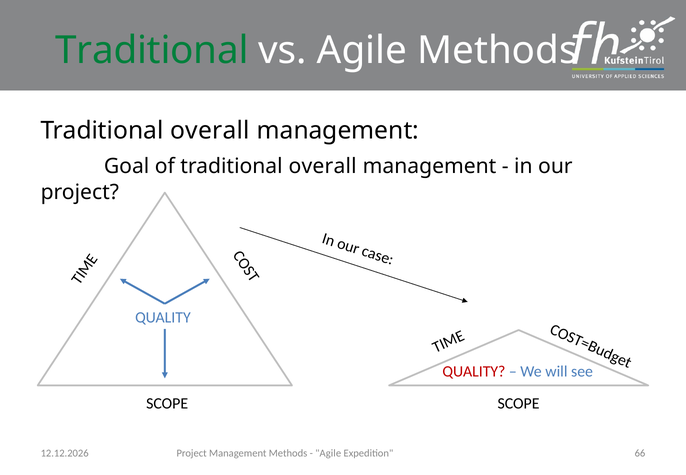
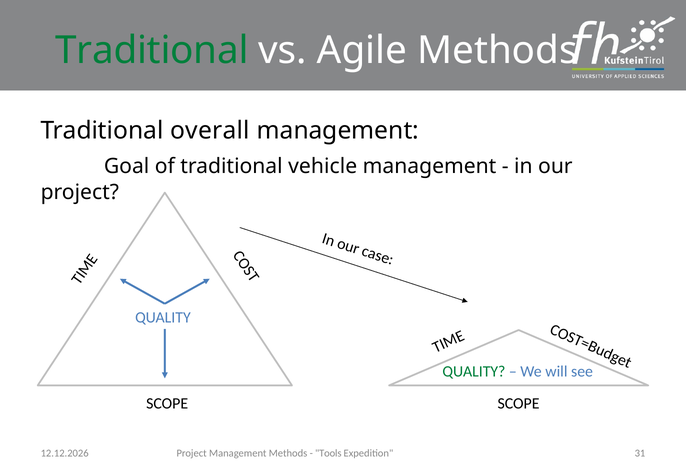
of traditional overall: overall -> vehicle
QUALITY at (474, 371) colour: red -> green
Agile at (328, 453): Agile -> Tools
66: 66 -> 31
